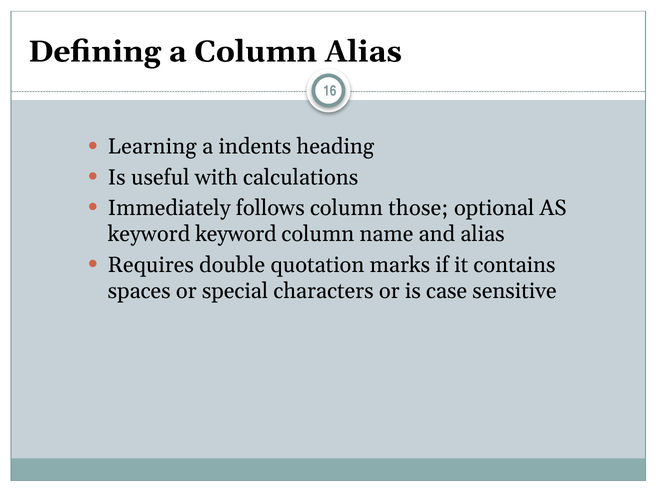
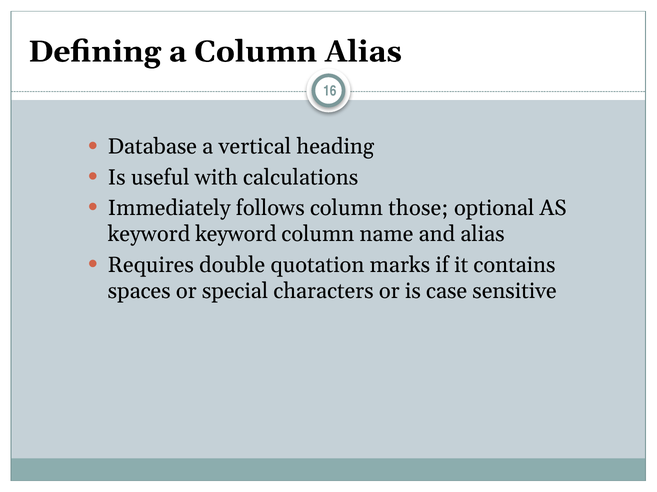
Learning: Learning -> Database
indents: indents -> vertical
